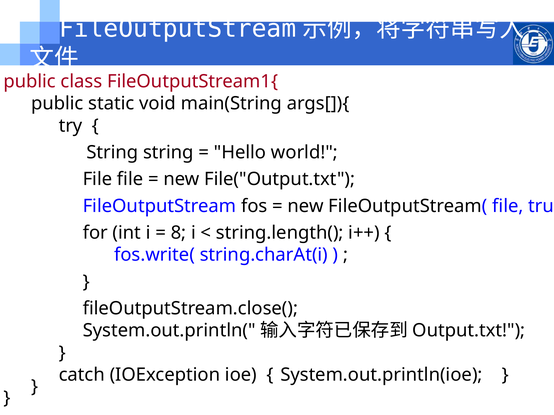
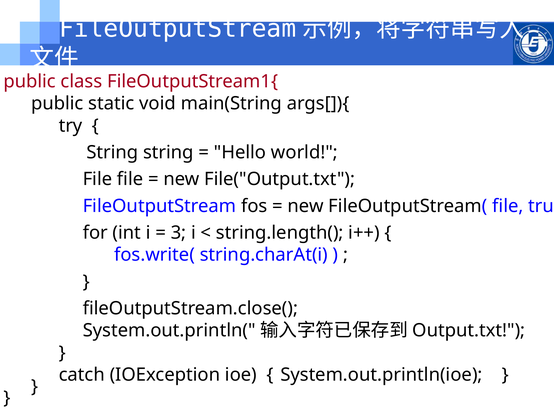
8: 8 -> 3
